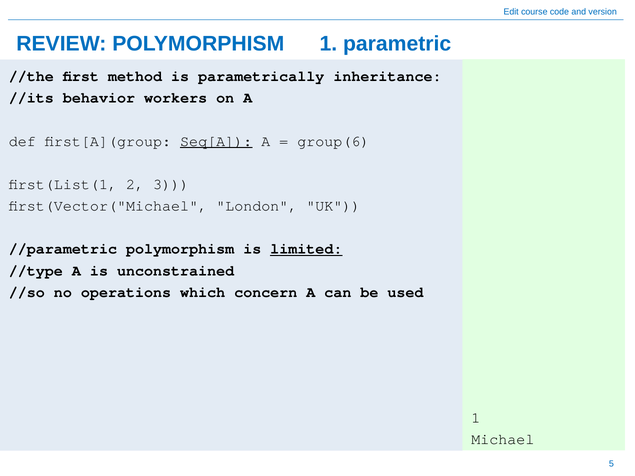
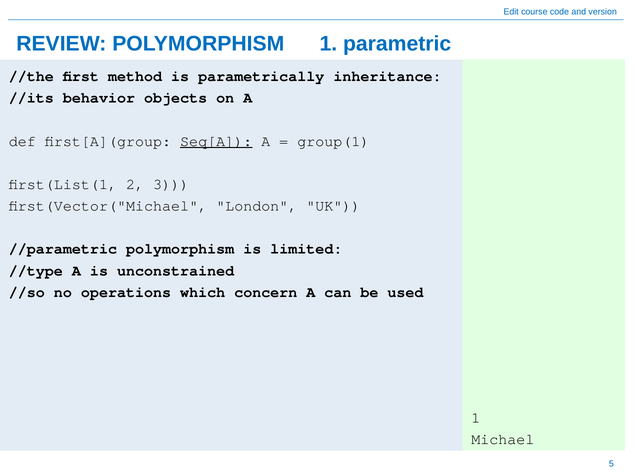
workers: workers -> objects
group(6: group(6 -> group(1
limited underline: present -> none
